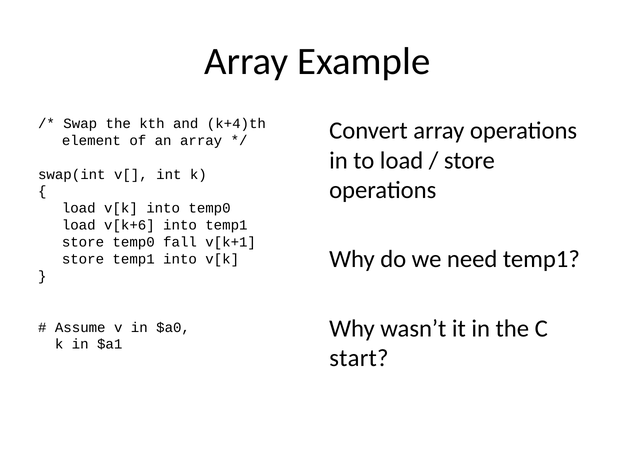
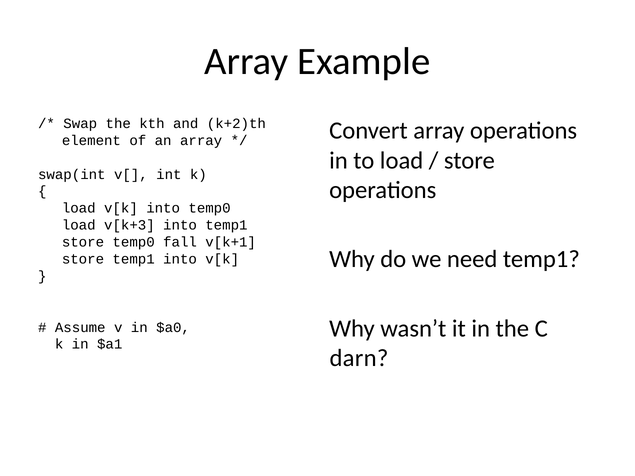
k+4)th: k+4)th -> k+2)th
v[k+6: v[k+6 -> v[k+3
start: start -> darn
